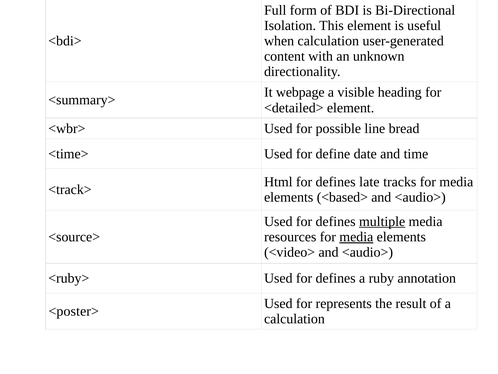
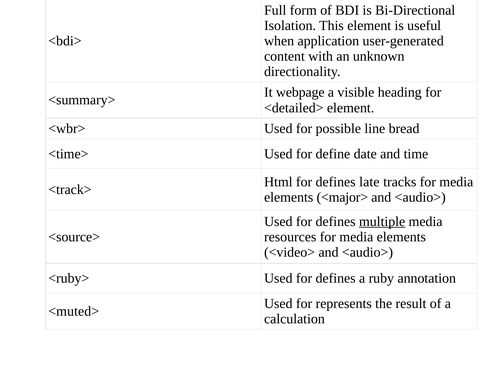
when calculation: calculation -> application
<based>: <based> -> <major>
media at (356, 237) underline: present -> none
<poster>: <poster> -> <muted>
